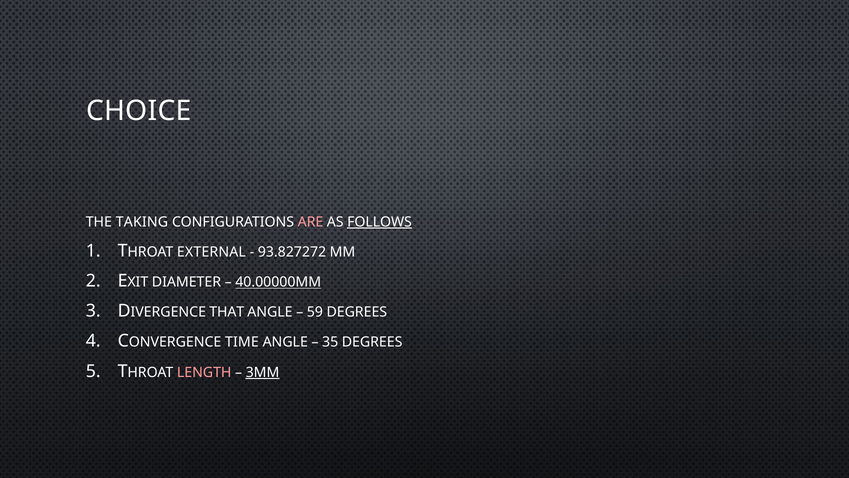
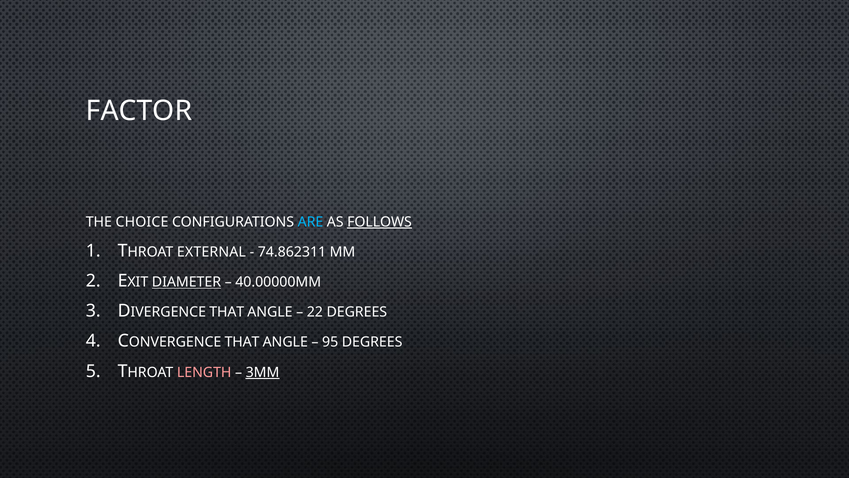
CHOICE: CHOICE -> FACTOR
TAKING: TAKING -> CHOICE
ARE colour: pink -> light blue
93.827272: 93.827272 -> 74.862311
DIAMETER underline: none -> present
40.00000MM underline: present -> none
59: 59 -> 22
TIME at (242, 342): TIME -> THAT
35: 35 -> 95
